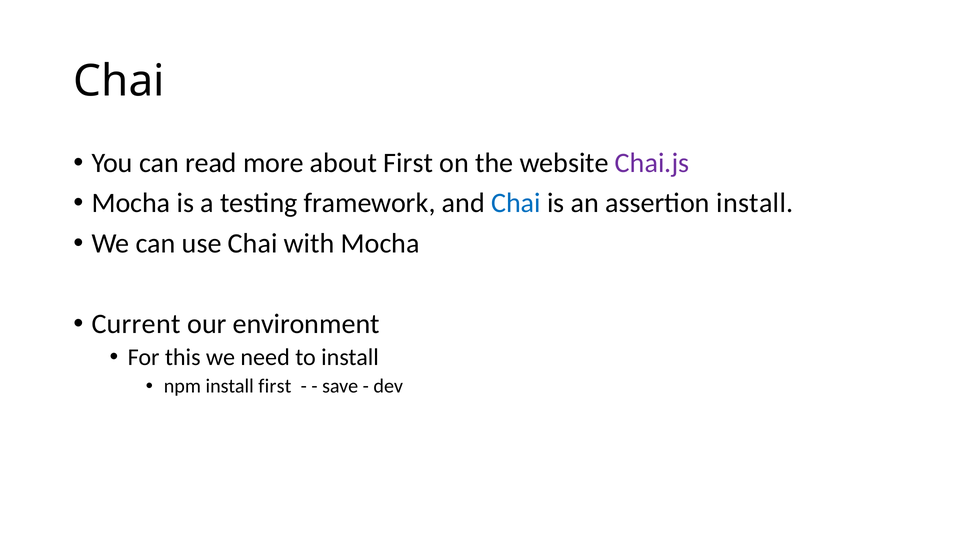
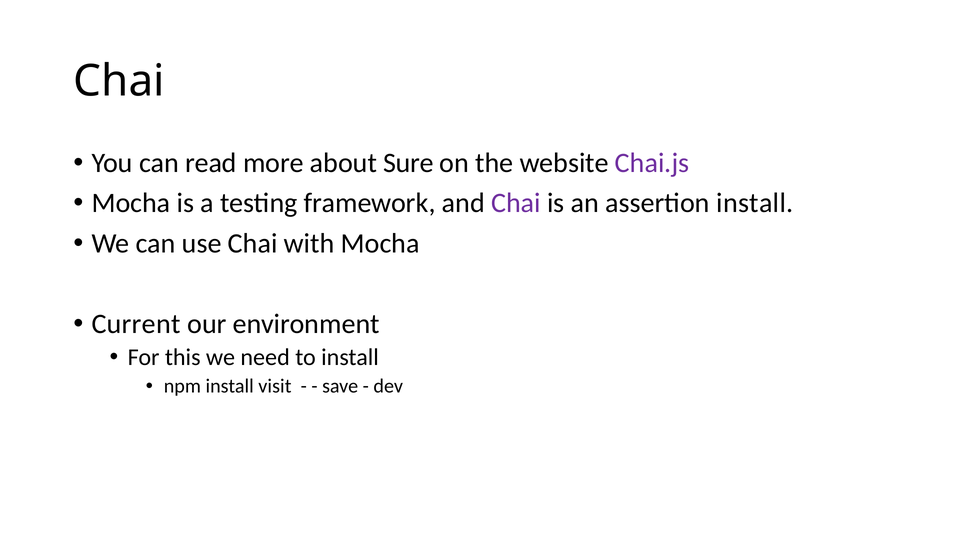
about First: First -> Sure
Chai at (516, 203) colour: blue -> purple
install first: first -> visit
